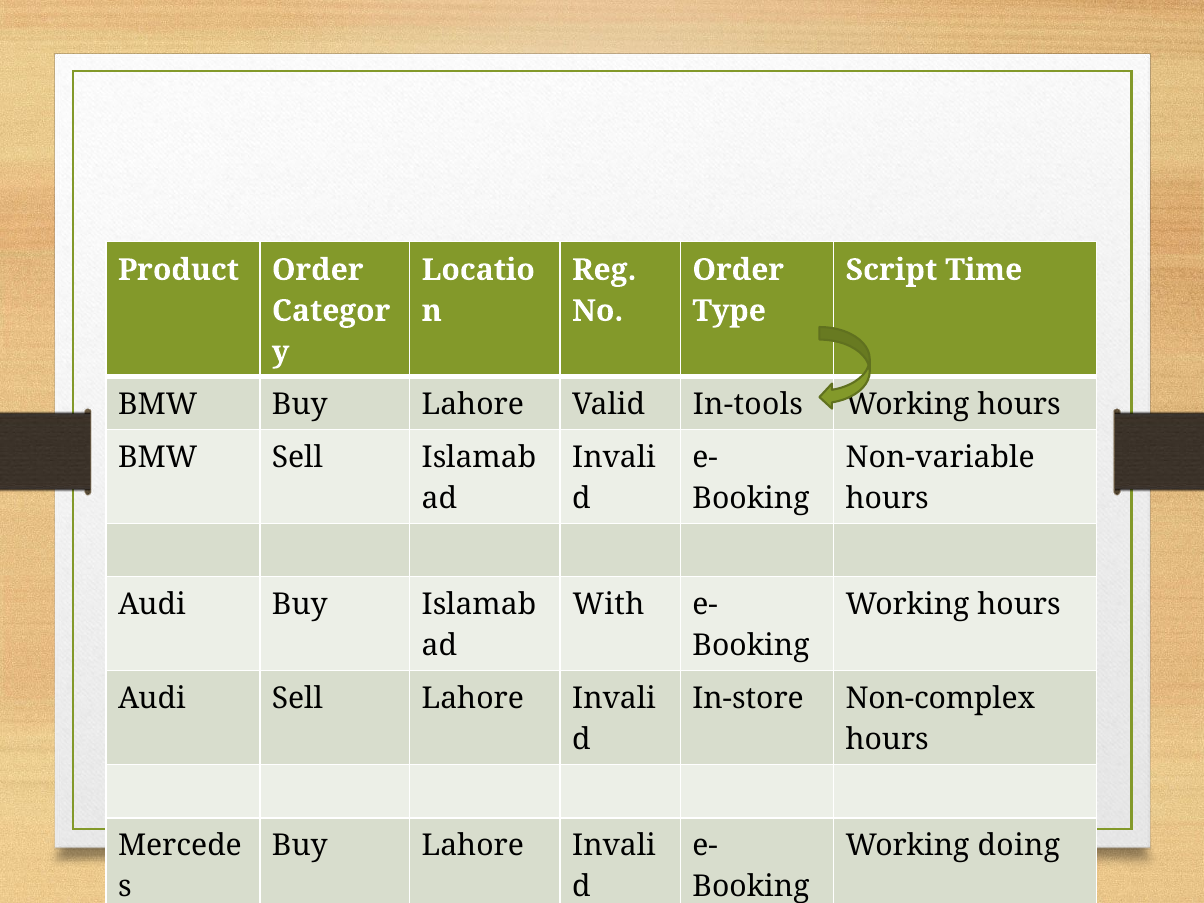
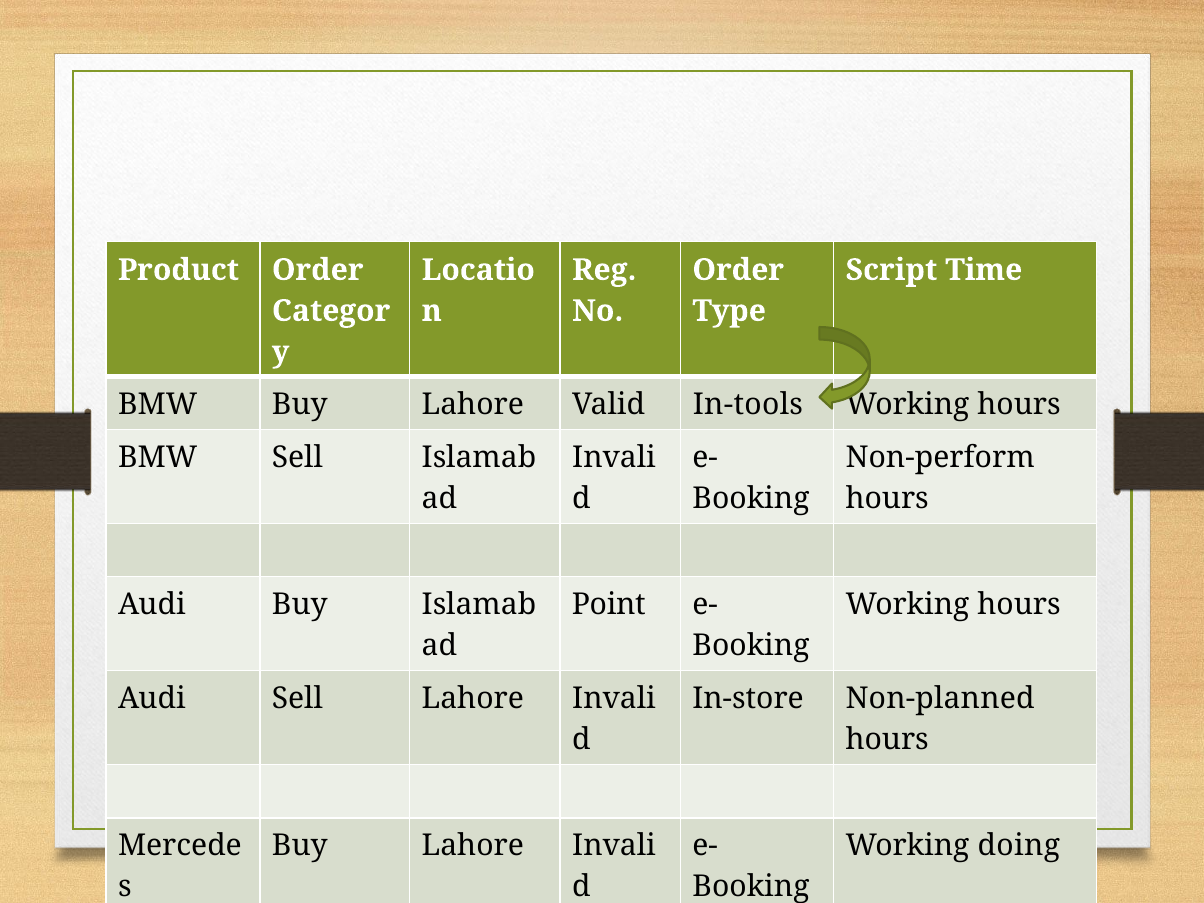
Non-variable: Non-variable -> Non-perform
With: With -> Point
Non-complex: Non-complex -> Non-planned
